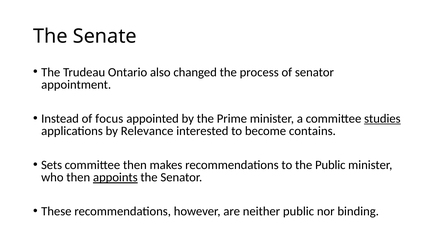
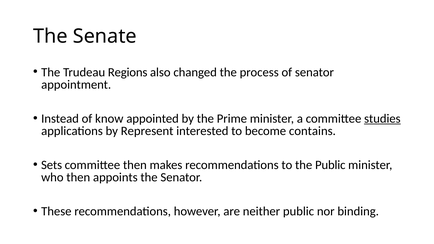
Ontario: Ontario -> Regions
focus: focus -> know
Relevance: Relevance -> Represent
appoints underline: present -> none
